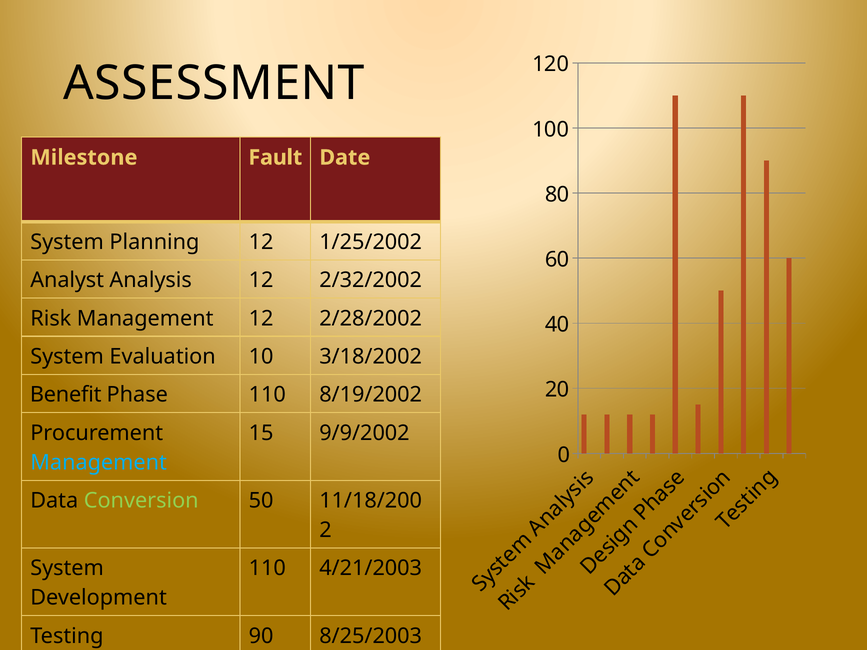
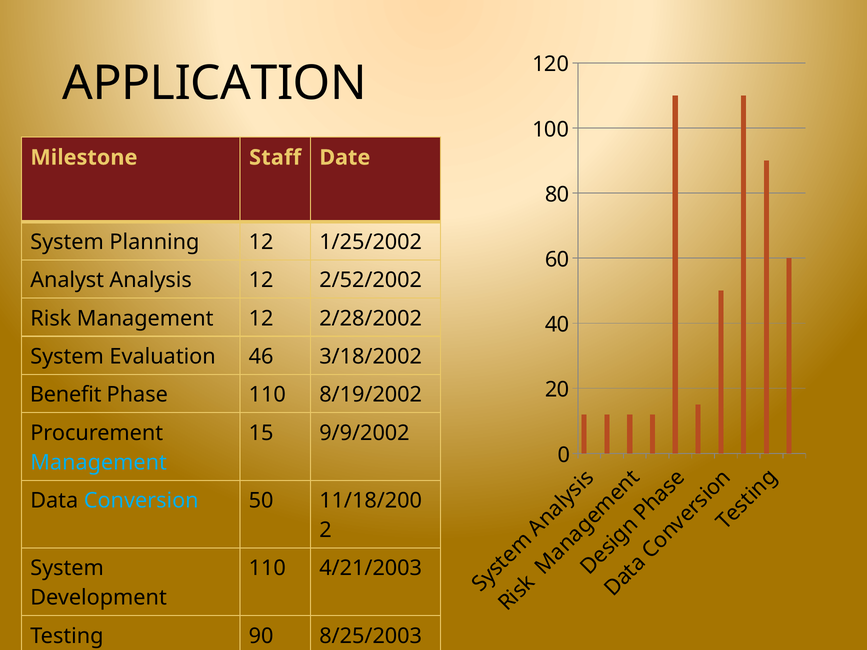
ASSESSMENT: ASSESSMENT -> APPLICATION
Fault: Fault -> Staff
2/32/2002: 2/32/2002 -> 2/52/2002
10: 10 -> 46
Conversion colour: light green -> light blue
